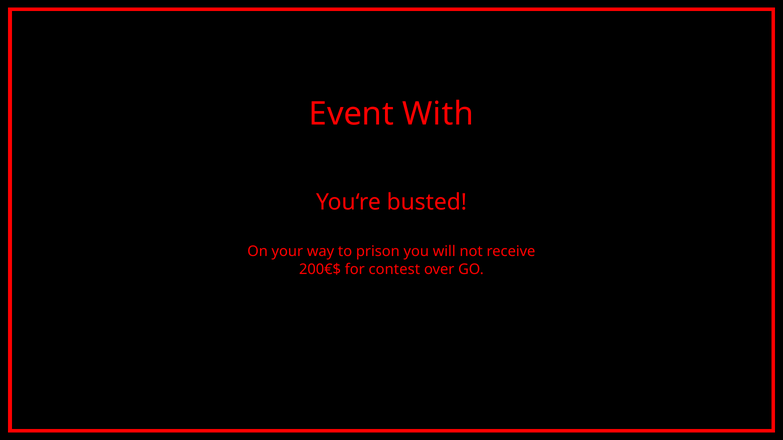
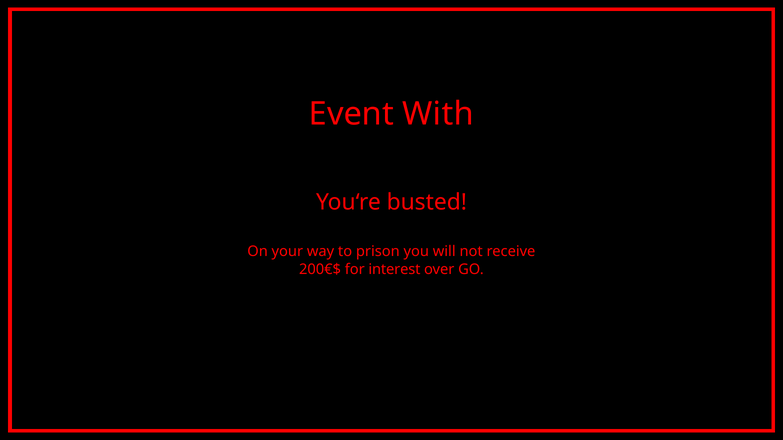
contest: contest -> interest
